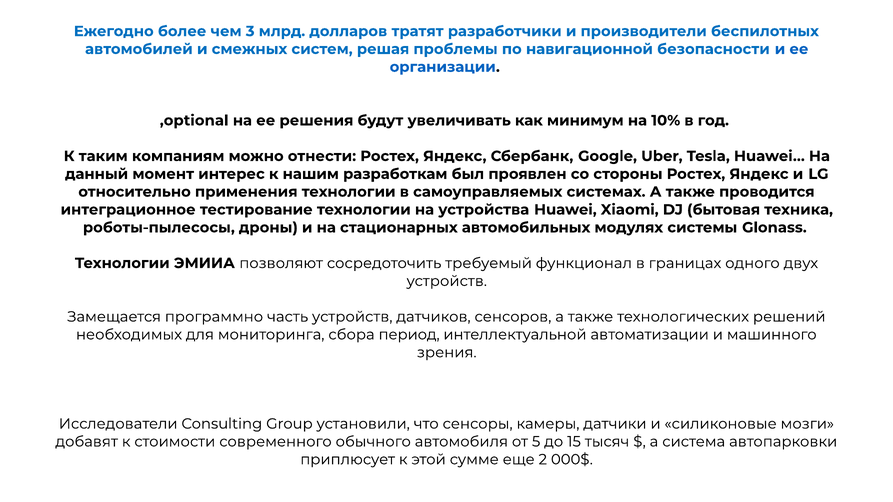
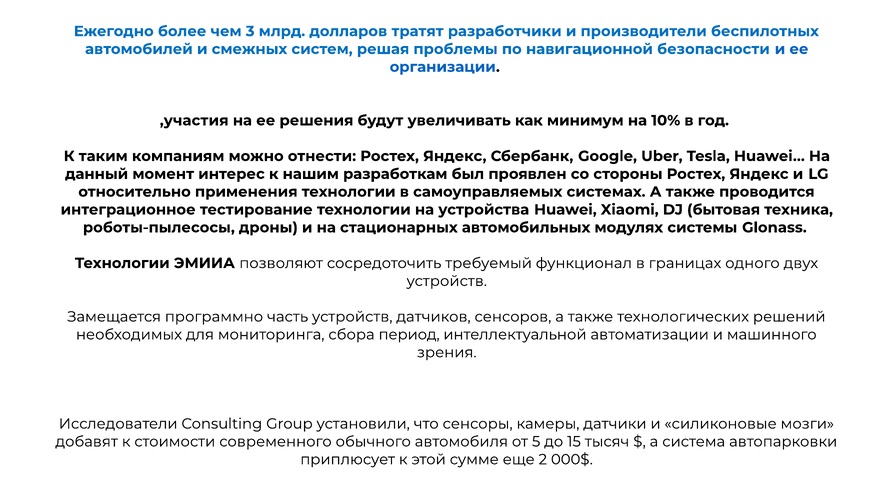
,optional: ,optional -> ,участия
